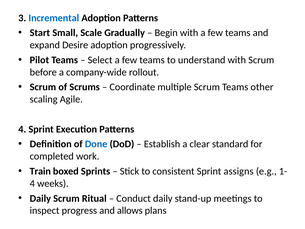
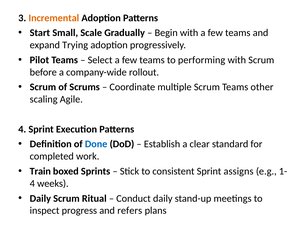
Incremental colour: blue -> orange
Desire: Desire -> Trying
understand: understand -> performing
allows: allows -> refers
